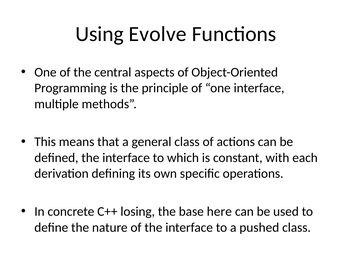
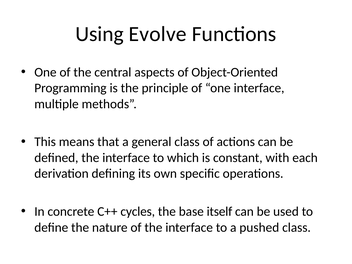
losing: losing -> cycles
here: here -> itself
